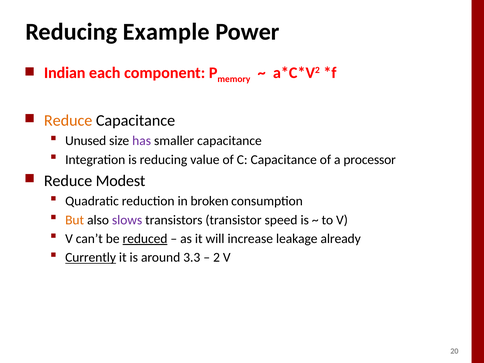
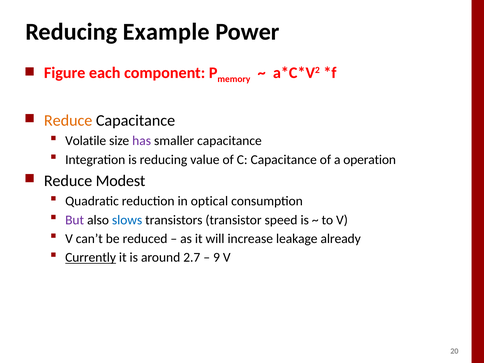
Indian: Indian -> Figure
Unused: Unused -> Volatile
processor: processor -> operation
broken: broken -> optical
But colour: orange -> purple
slows colour: purple -> blue
reduced underline: present -> none
3.3: 3.3 -> 2.7
2: 2 -> 9
